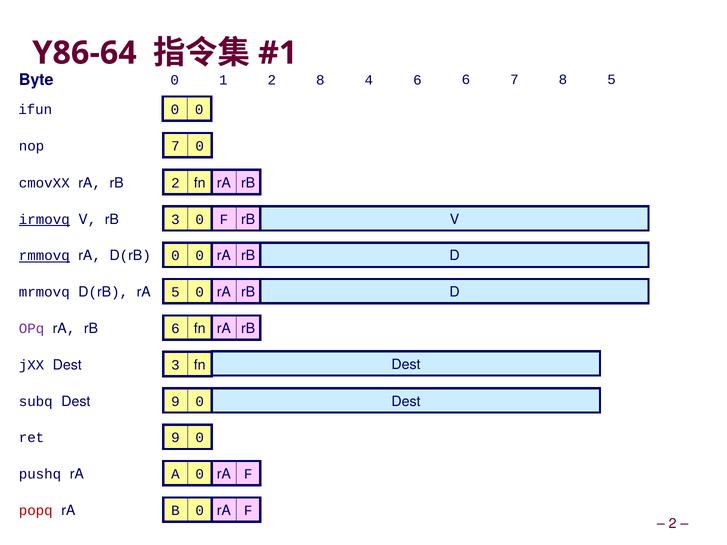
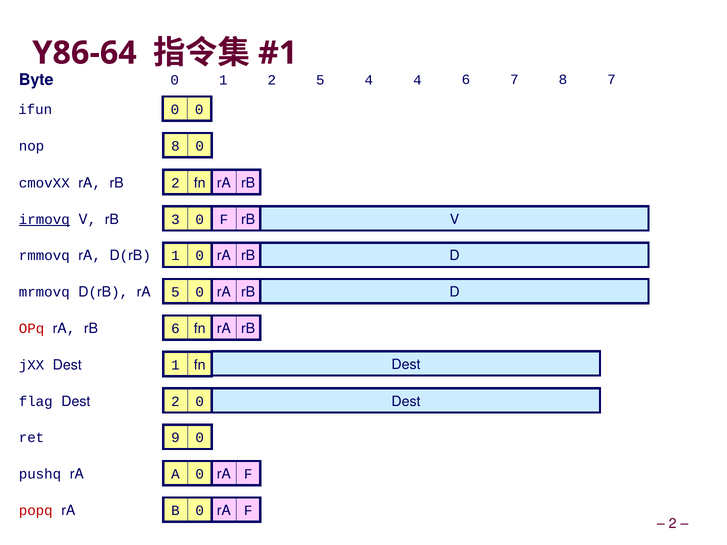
8 at (320, 80): 8 -> 5
4 6: 6 -> 4
8 5: 5 -> 7
nop 7: 7 -> 8
rmmovq underline: present -> none
D(rB 0: 0 -> 1
OPq colour: purple -> red
Dest 3: 3 -> 1
subq: subq -> flag
Dest 9: 9 -> 2
